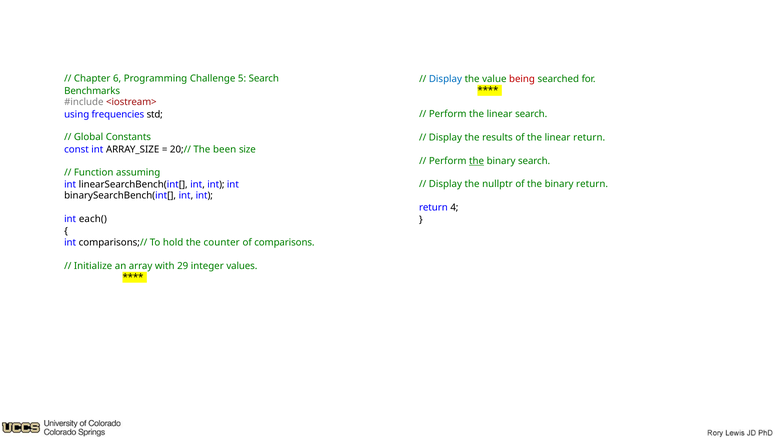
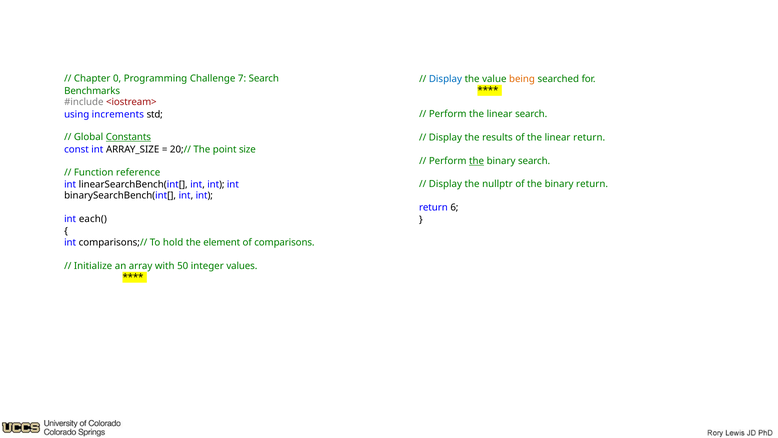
6: 6 -> 0
5: 5 -> 7
being colour: red -> orange
frequencies: frequencies -> increments
Constants underline: none -> present
been: been -> point
assuming: assuming -> reference
4: 4 -> 6
counter: counter -> element
29: 29 -> 50
